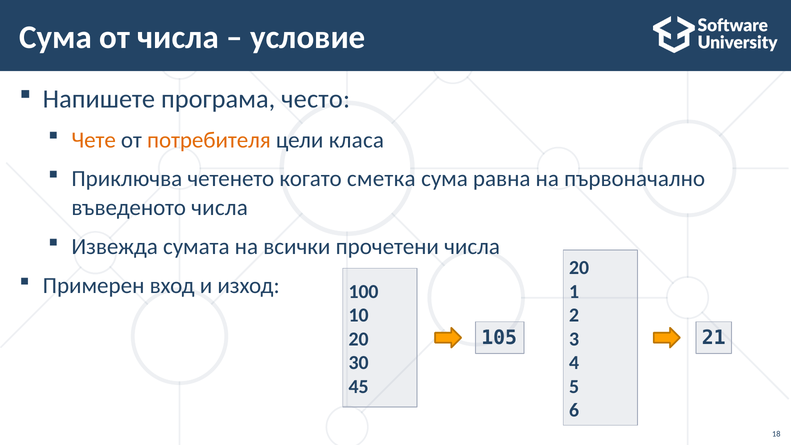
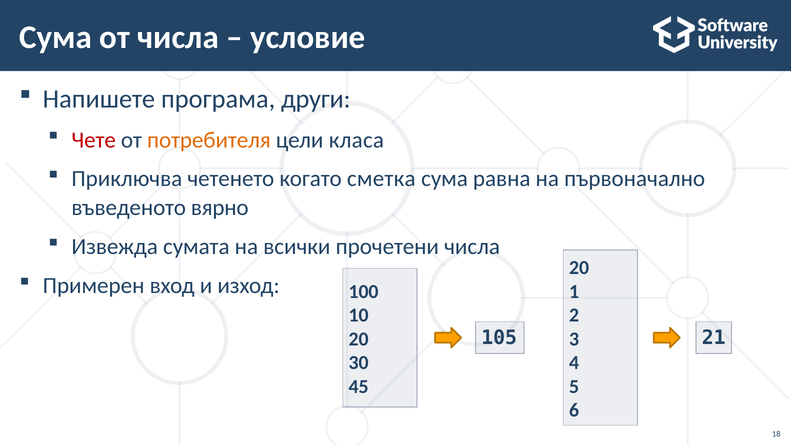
често: често -> други
Чете colour: orange -> red
въведеното числа: числа -> вярно
